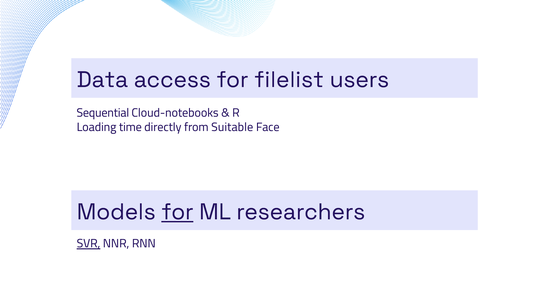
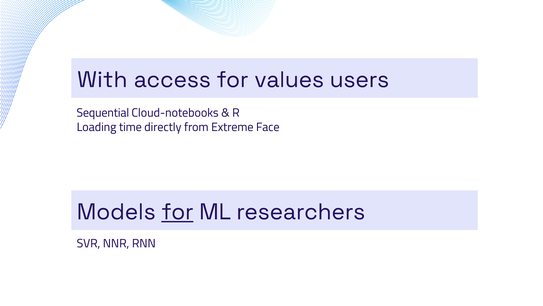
Data: Data -> With
filelist: filelist -> values
Suitable: Suitable -> Extreme
SVR underline: present -> none
